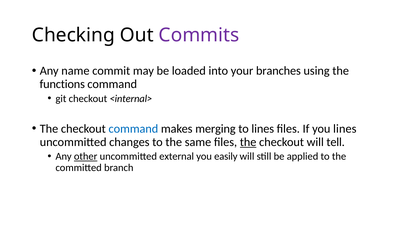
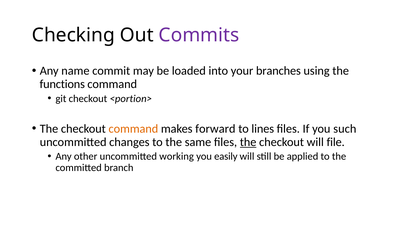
<internal>: <internal> -> <portion>
command at (133, 129) colour: blue -> orange
merging: merging -> forward
you lines: lines -> such
tell: tell -> file
other underline: present -> none
external: external -> working
